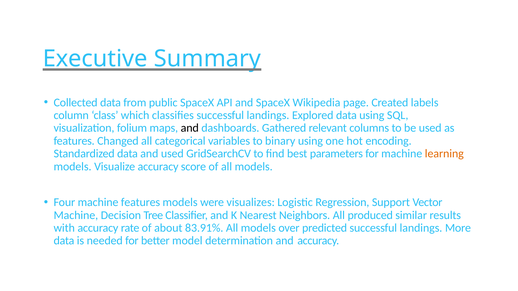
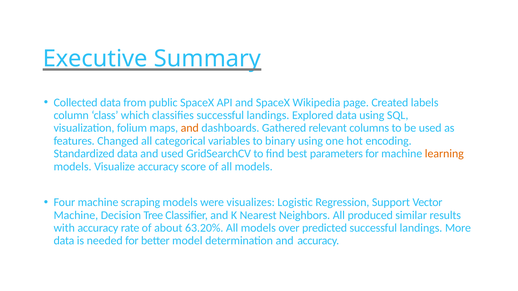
and at (190, 128) colour: black -> orange
machine features: features -> scraping
83.91%: 83.91% -> 63.20%
